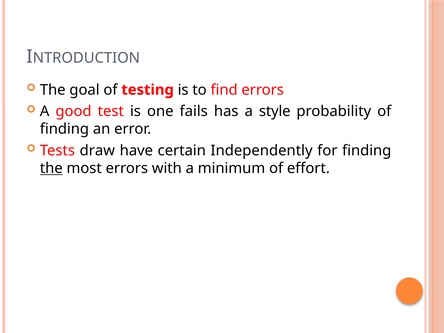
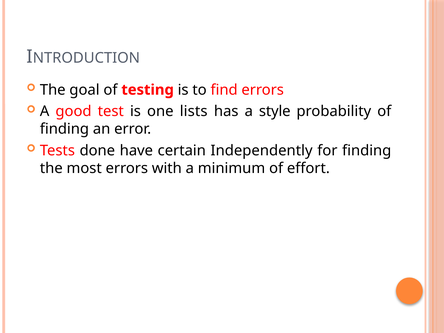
fails: fails -> lists
draw: draw -> done
the at (51, 168) underline: present -> none
